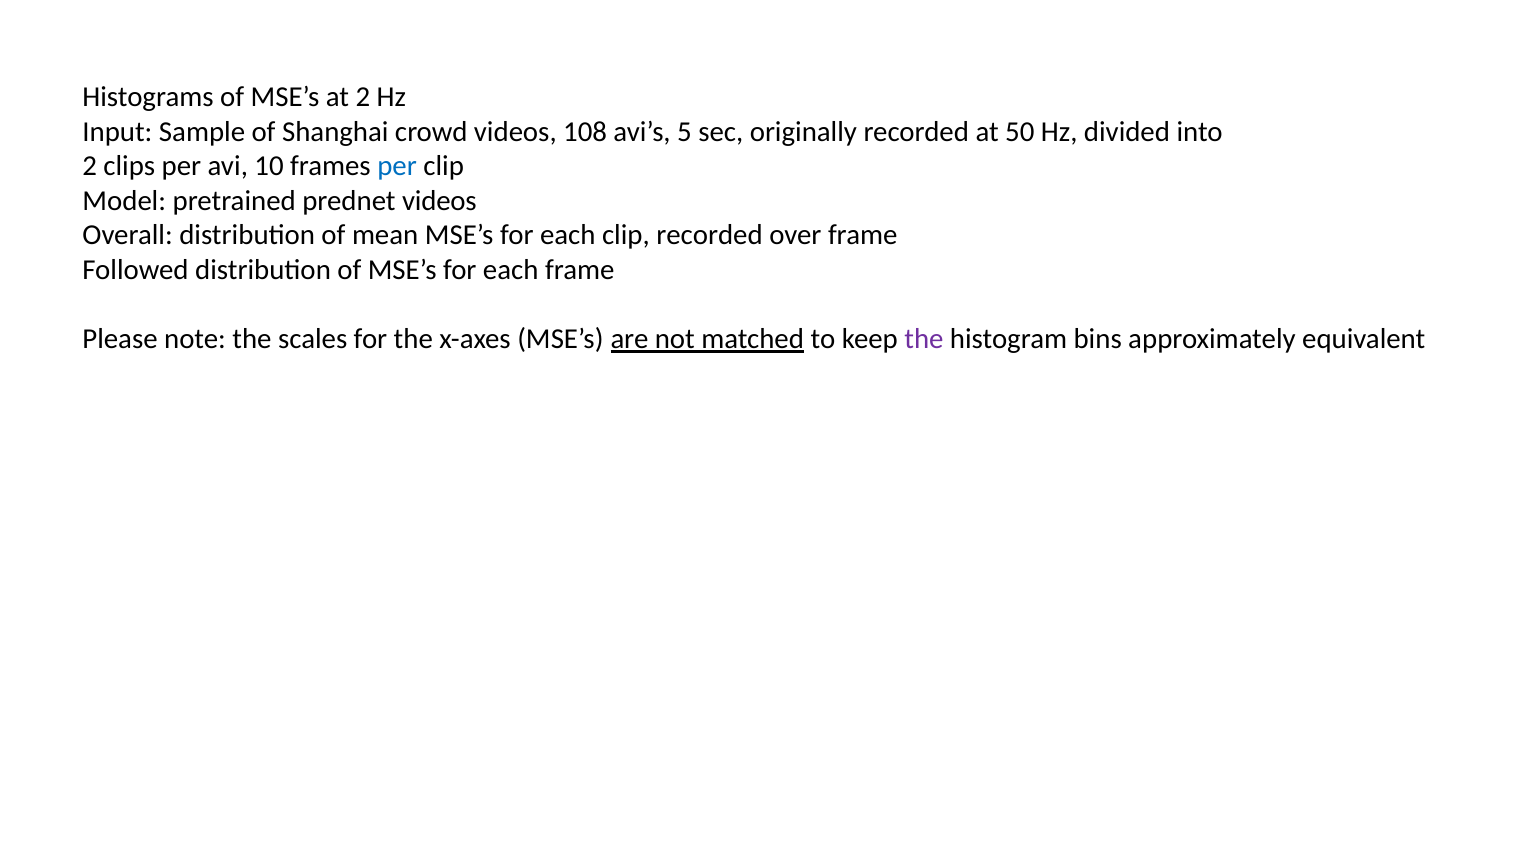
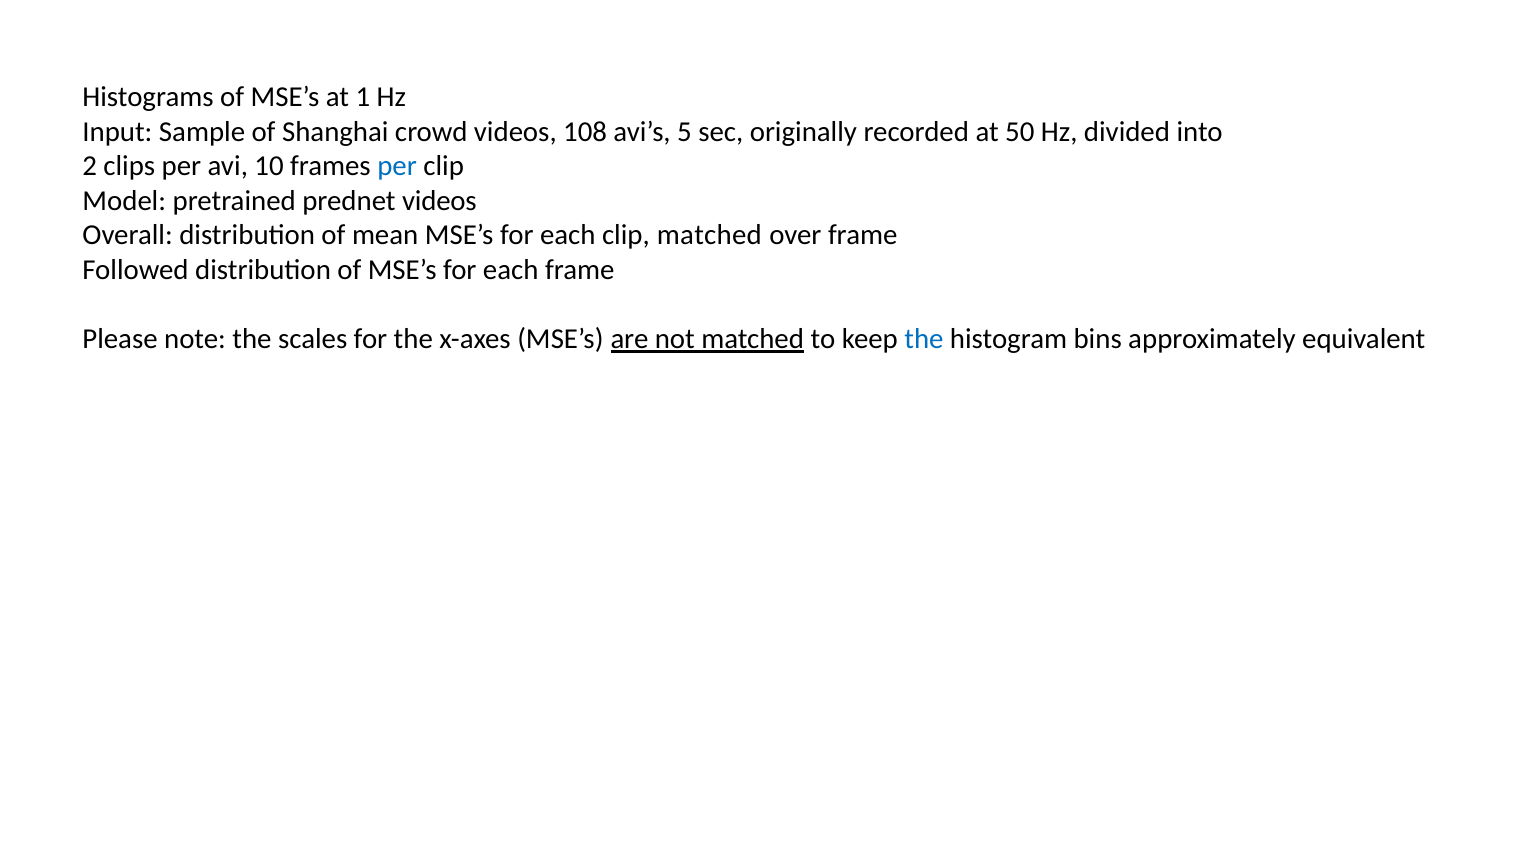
at 2: 2 -> 1
clip recorded: recorded -> matched
the at (924, 340) colour: purple -> blue
